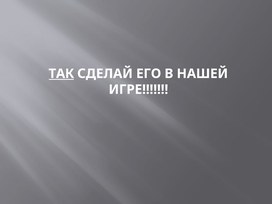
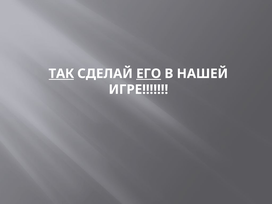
ЕГО underline: none -> present
